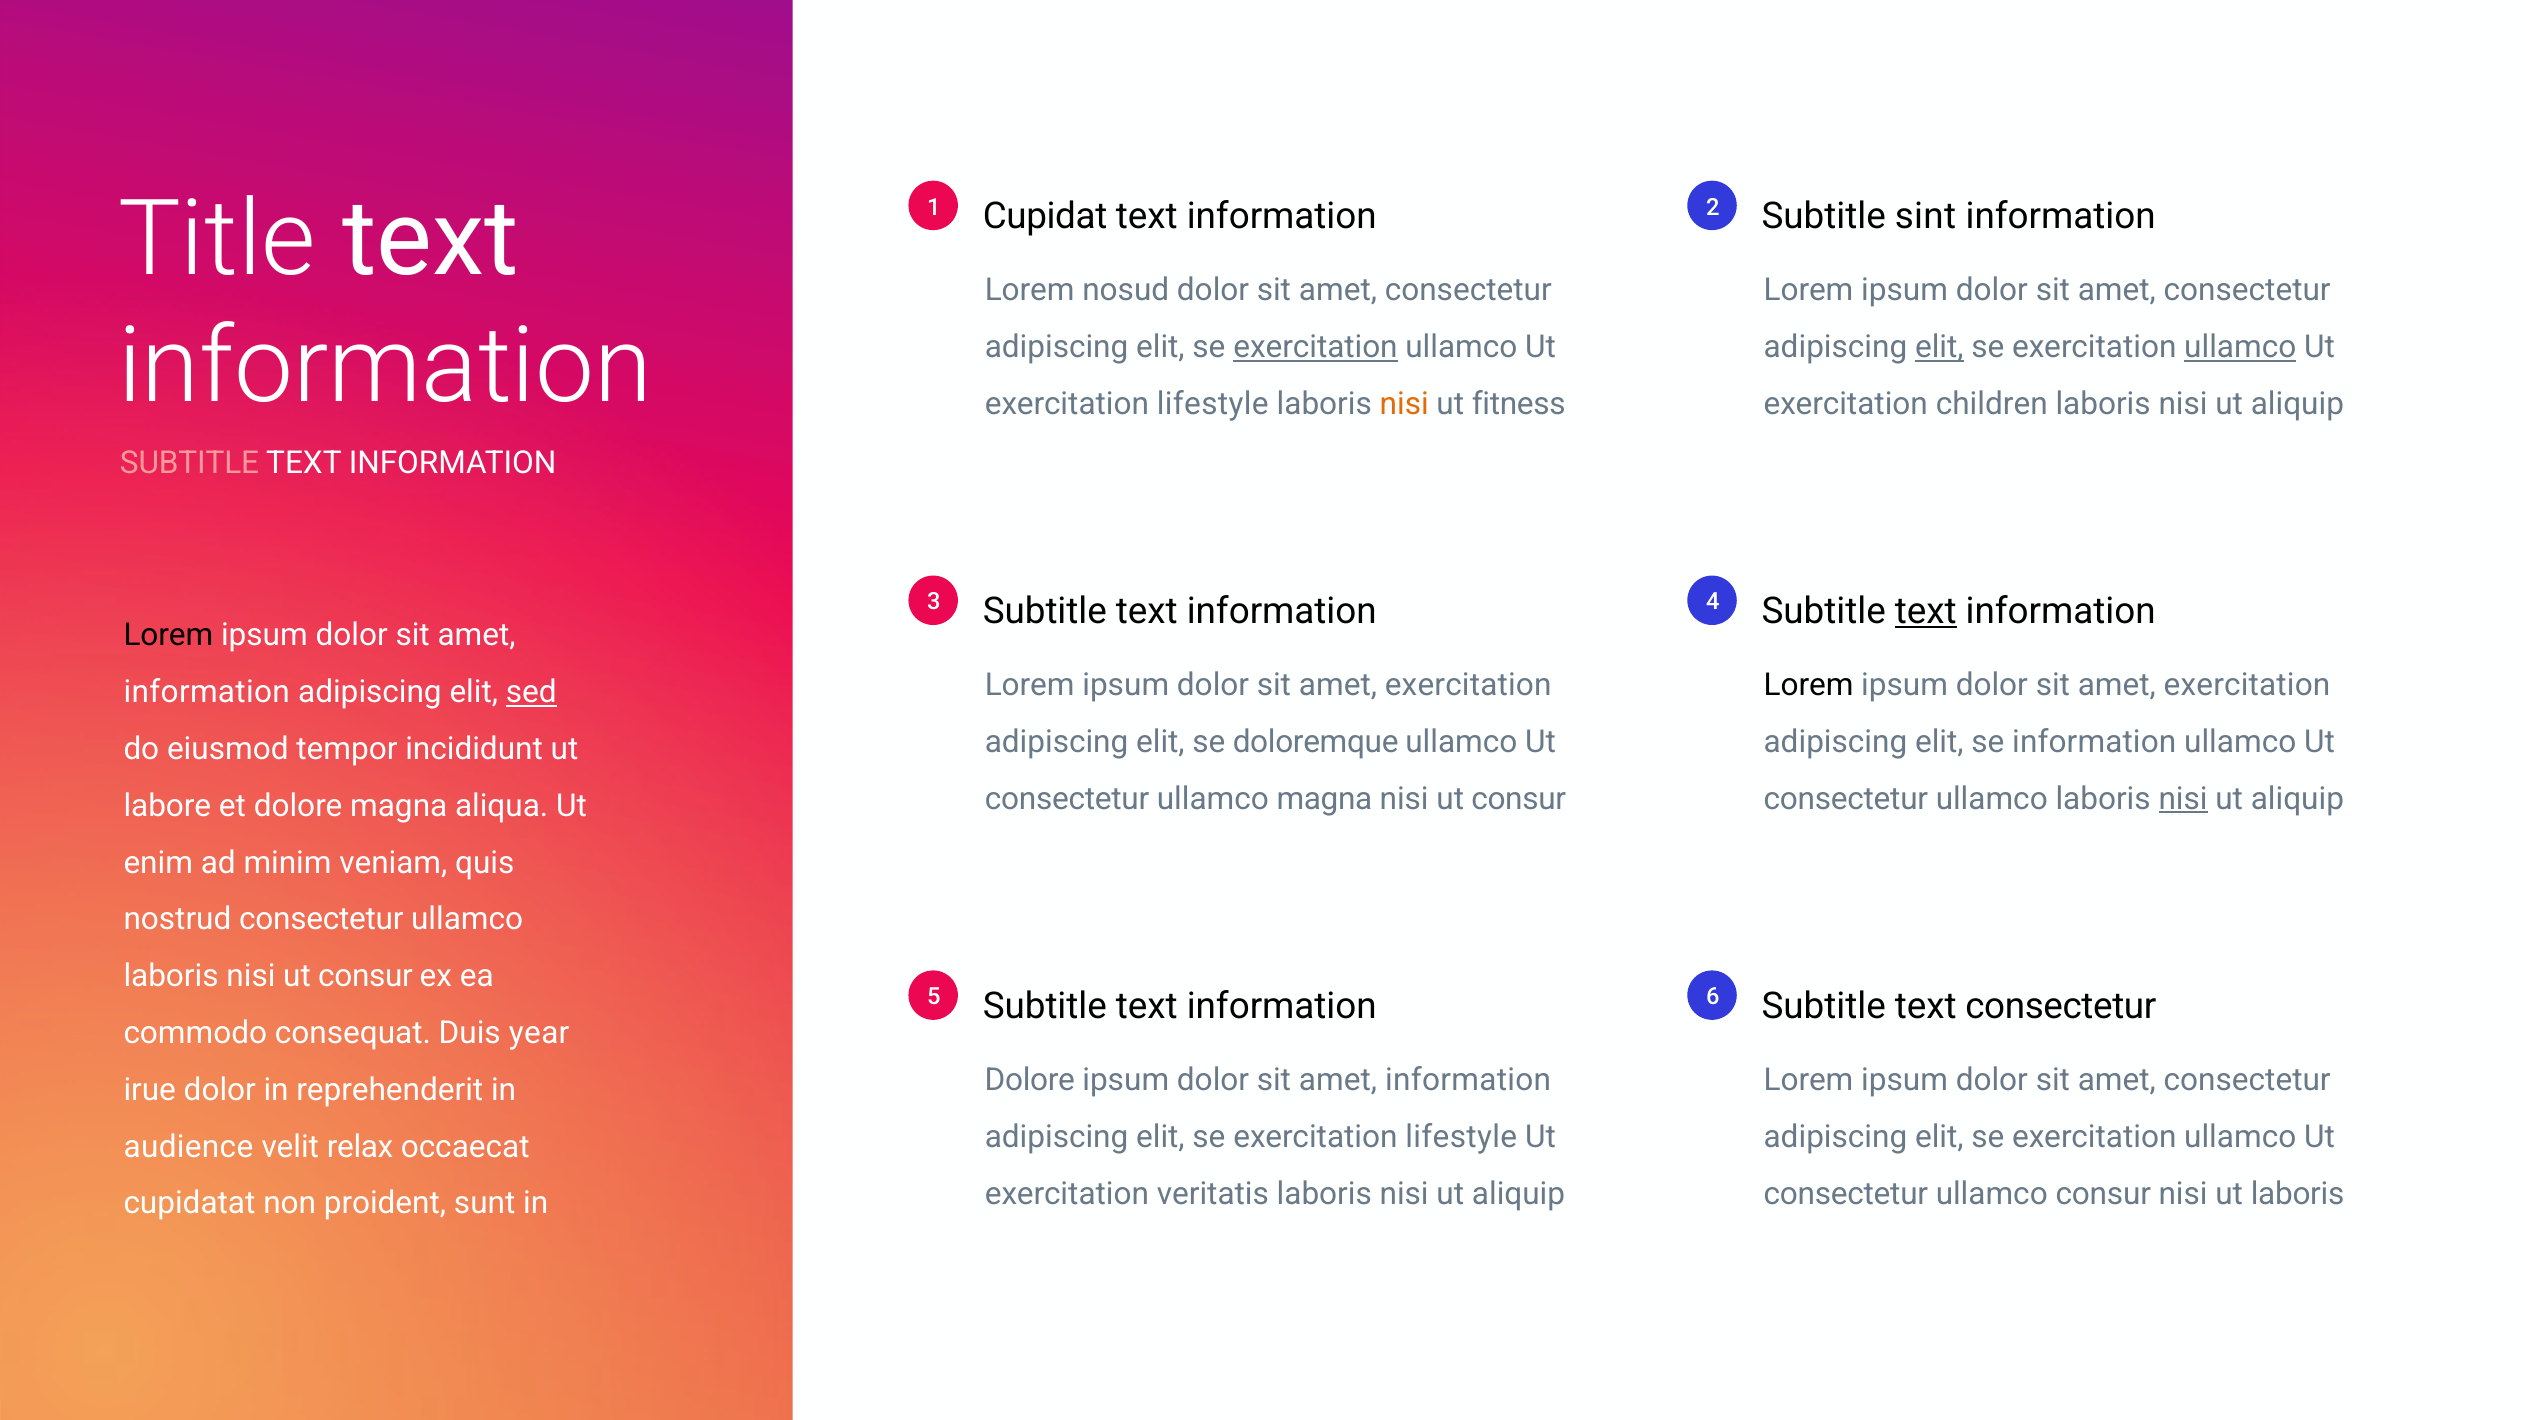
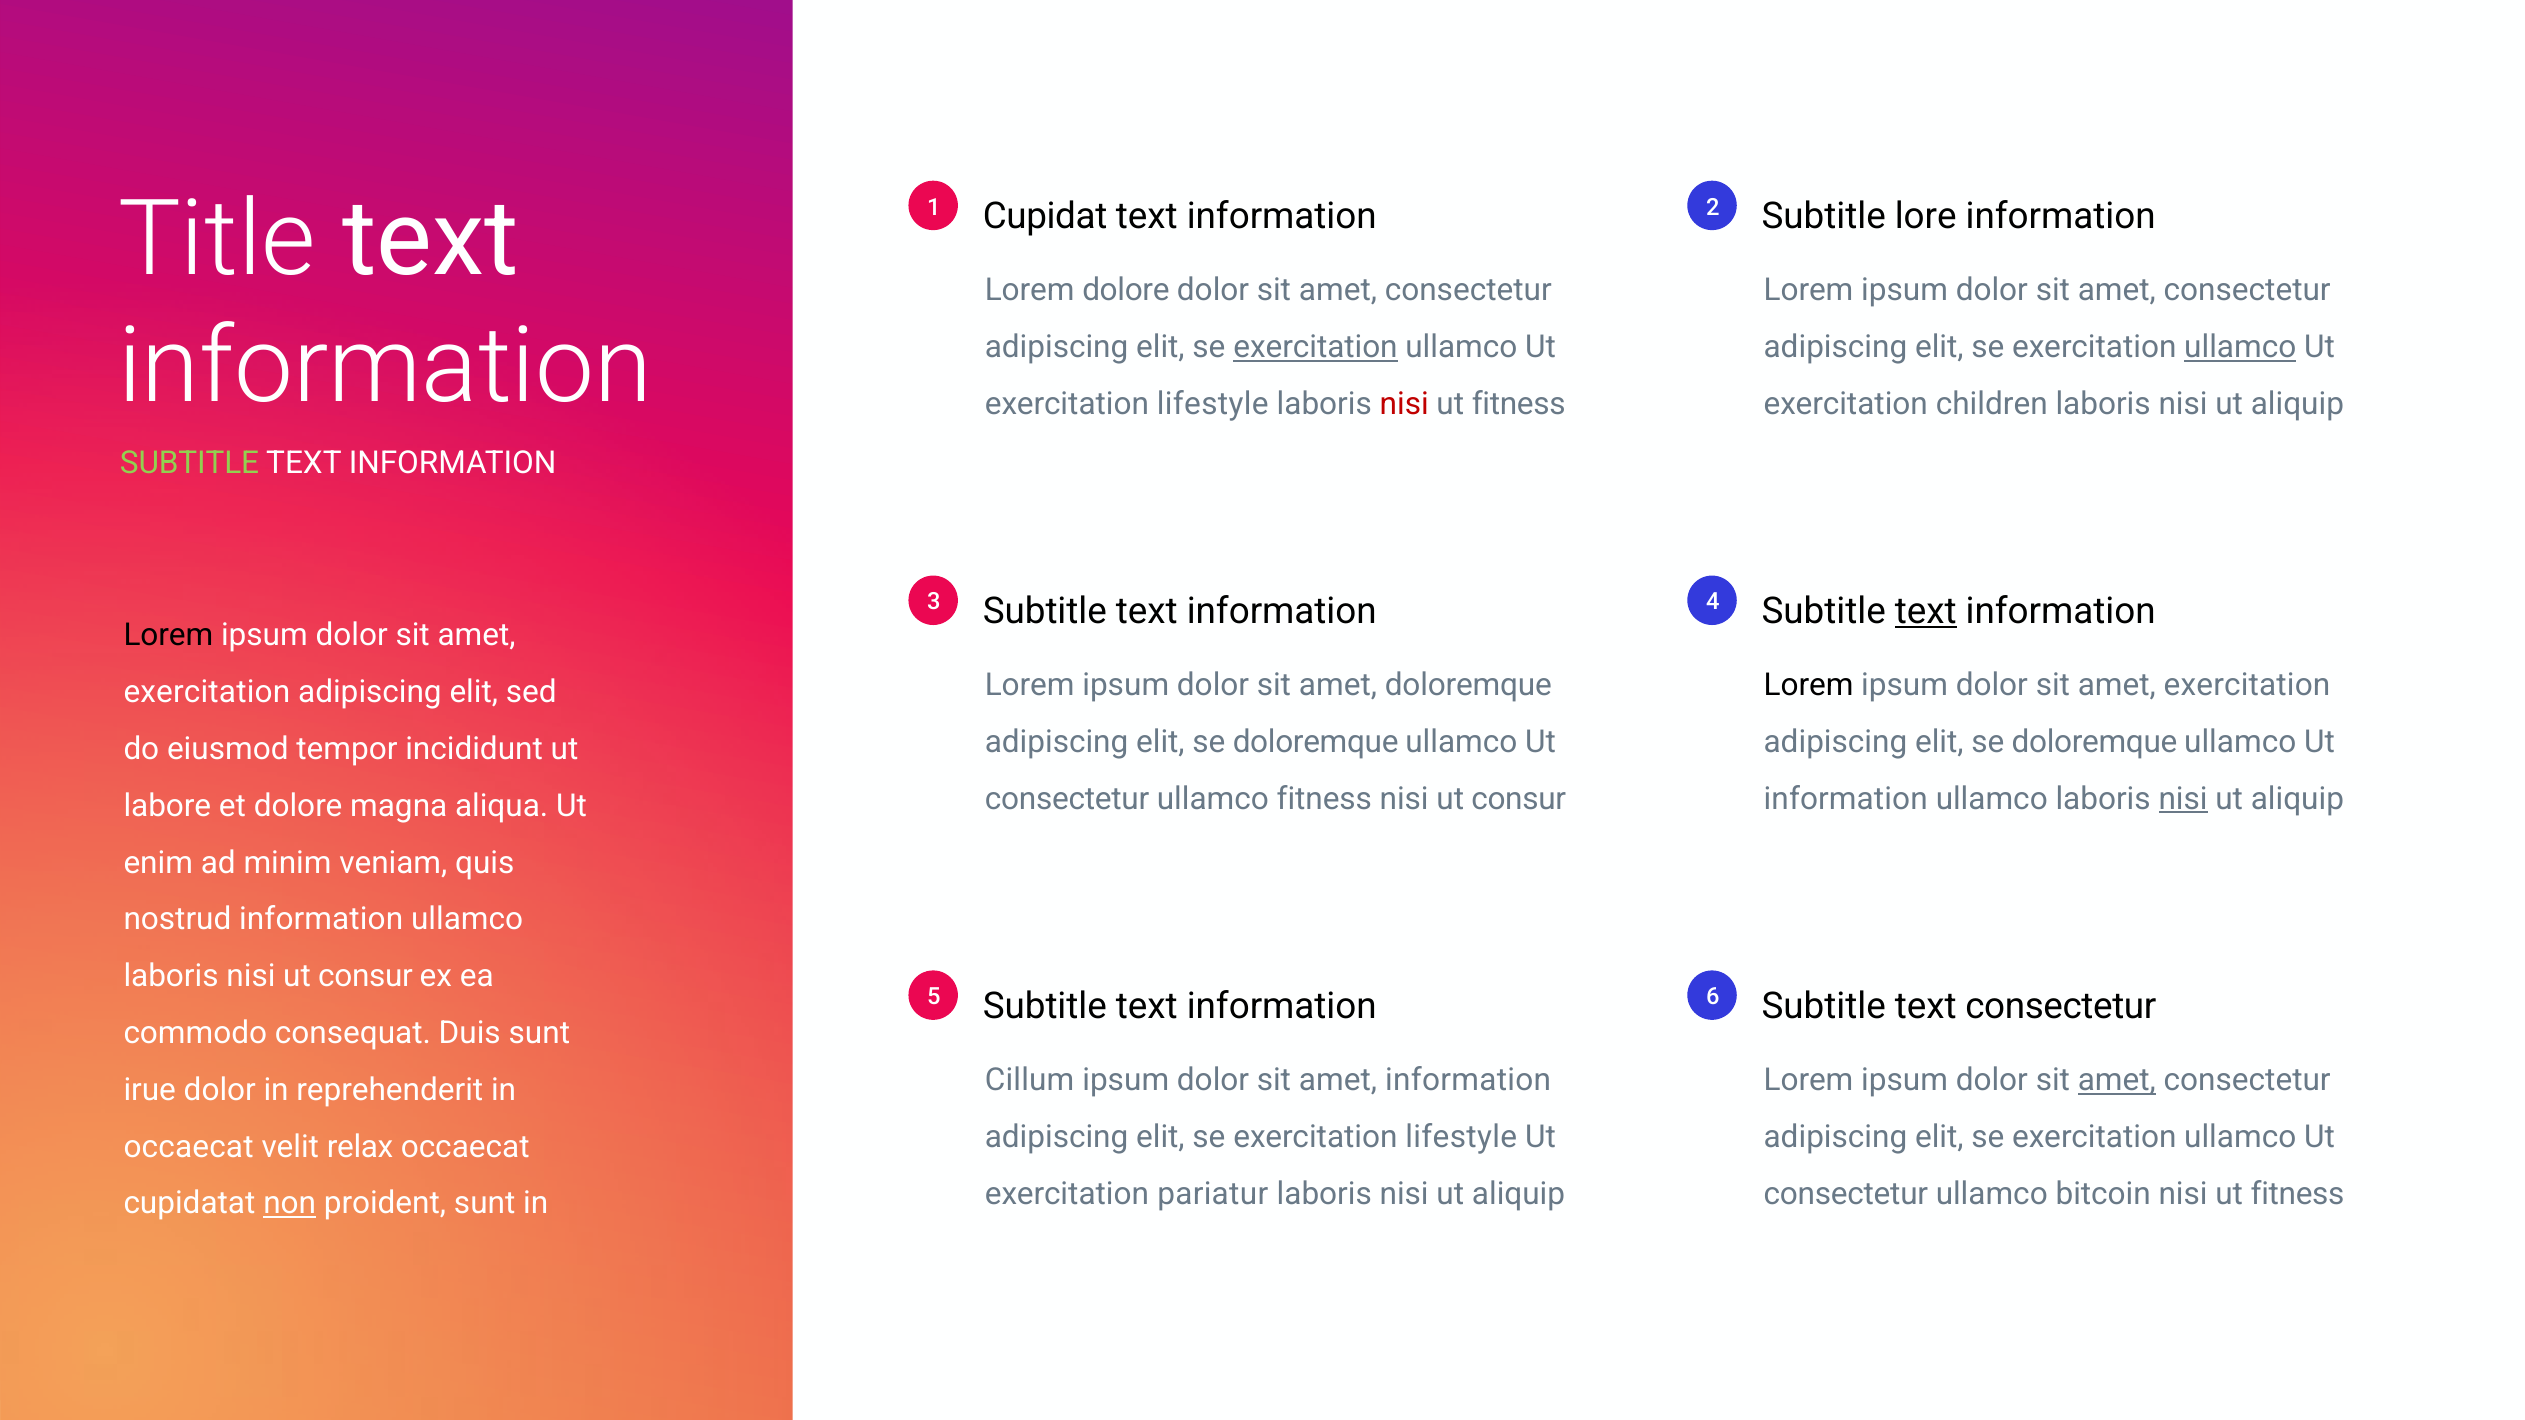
sint: sint -> lore
Lorem nosud: nosud -> dolore
elit at (1939, 347) underline: present -> none
nisi at (1404, 404) colour: orange -> red
SUBTITLE at (190, 463) colour: pink -> light green
exercitation at (1468, 685): exercitation -> doloremque
information at (207, 692): information -> exercitation
sed underline: present -> none
information at (2094, 742): information -> doloremque
ullamco magna: magna -> fitness
consectetur at (1846, 799): consectetur -> information
nostrud consectetur: consectetur -> information
Duis year: year -> sunt
Dolore at (1030, 1080): Dolore -> Cillum
amet at (2117, 1080) underline: none -> present
audience at (189, 1147): audience -> occaecat
veritatis: veritatis -> pariatur
ullamco consur: consur -> bitcoin
laboris at (2298, 1194): laboris -> fitness
non underline: none -> present
